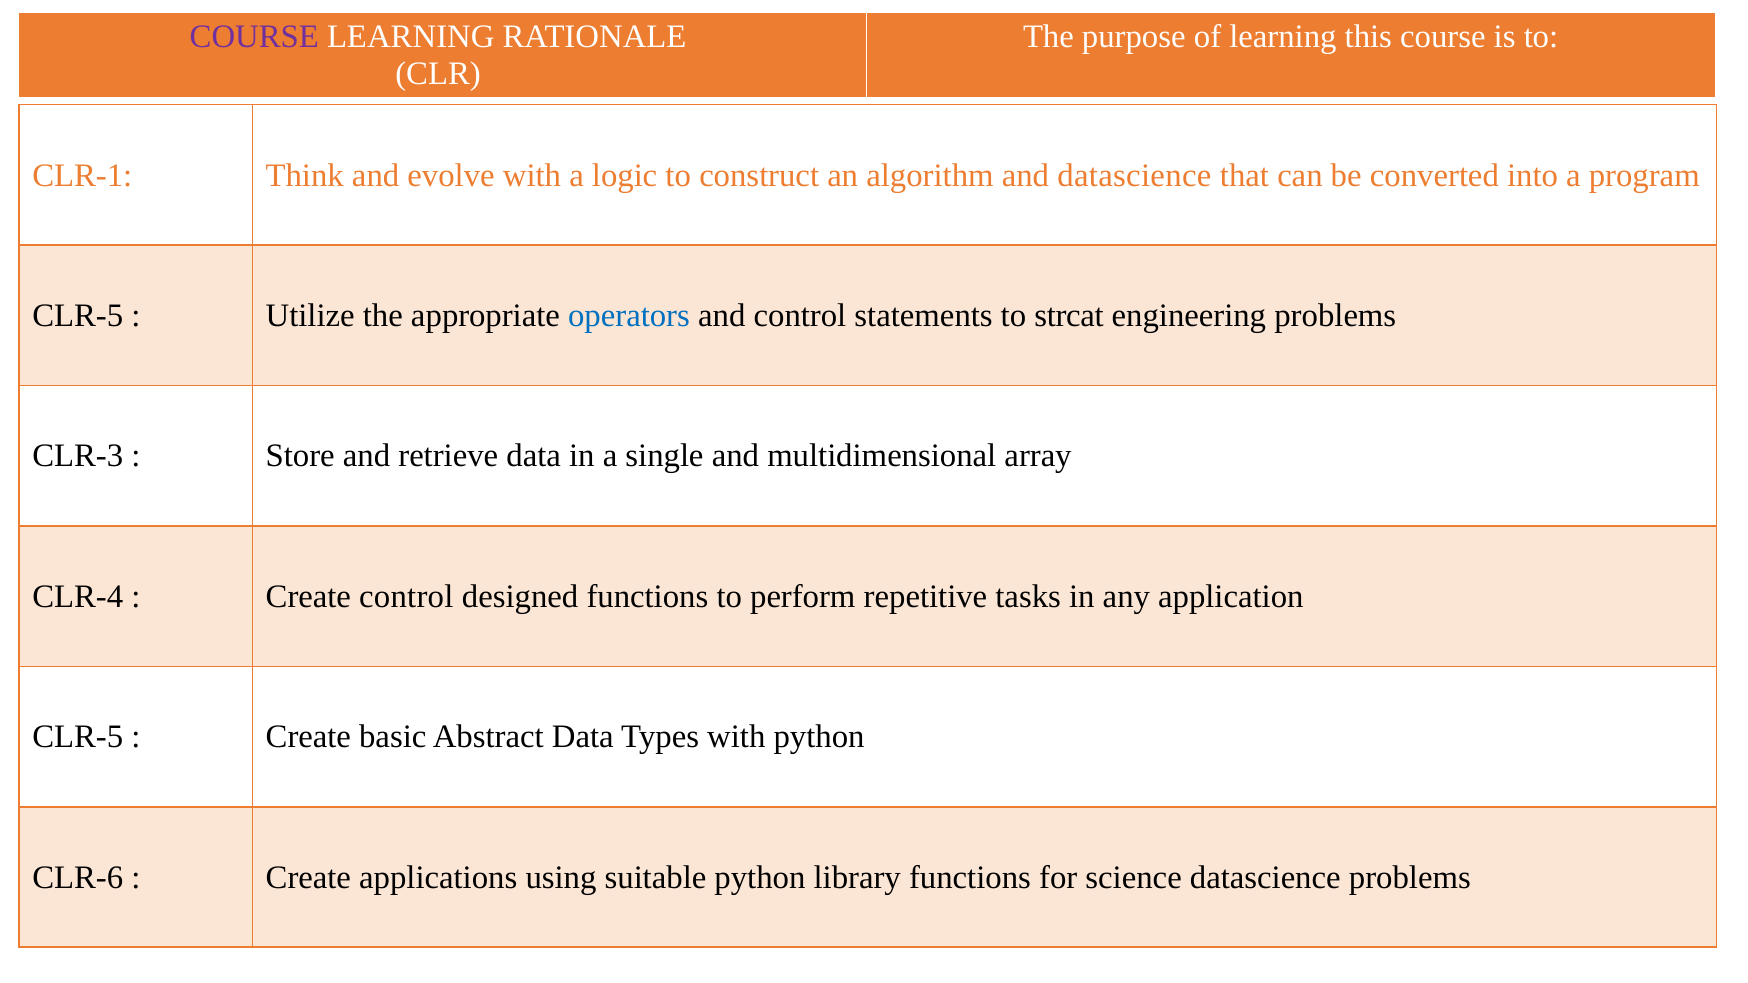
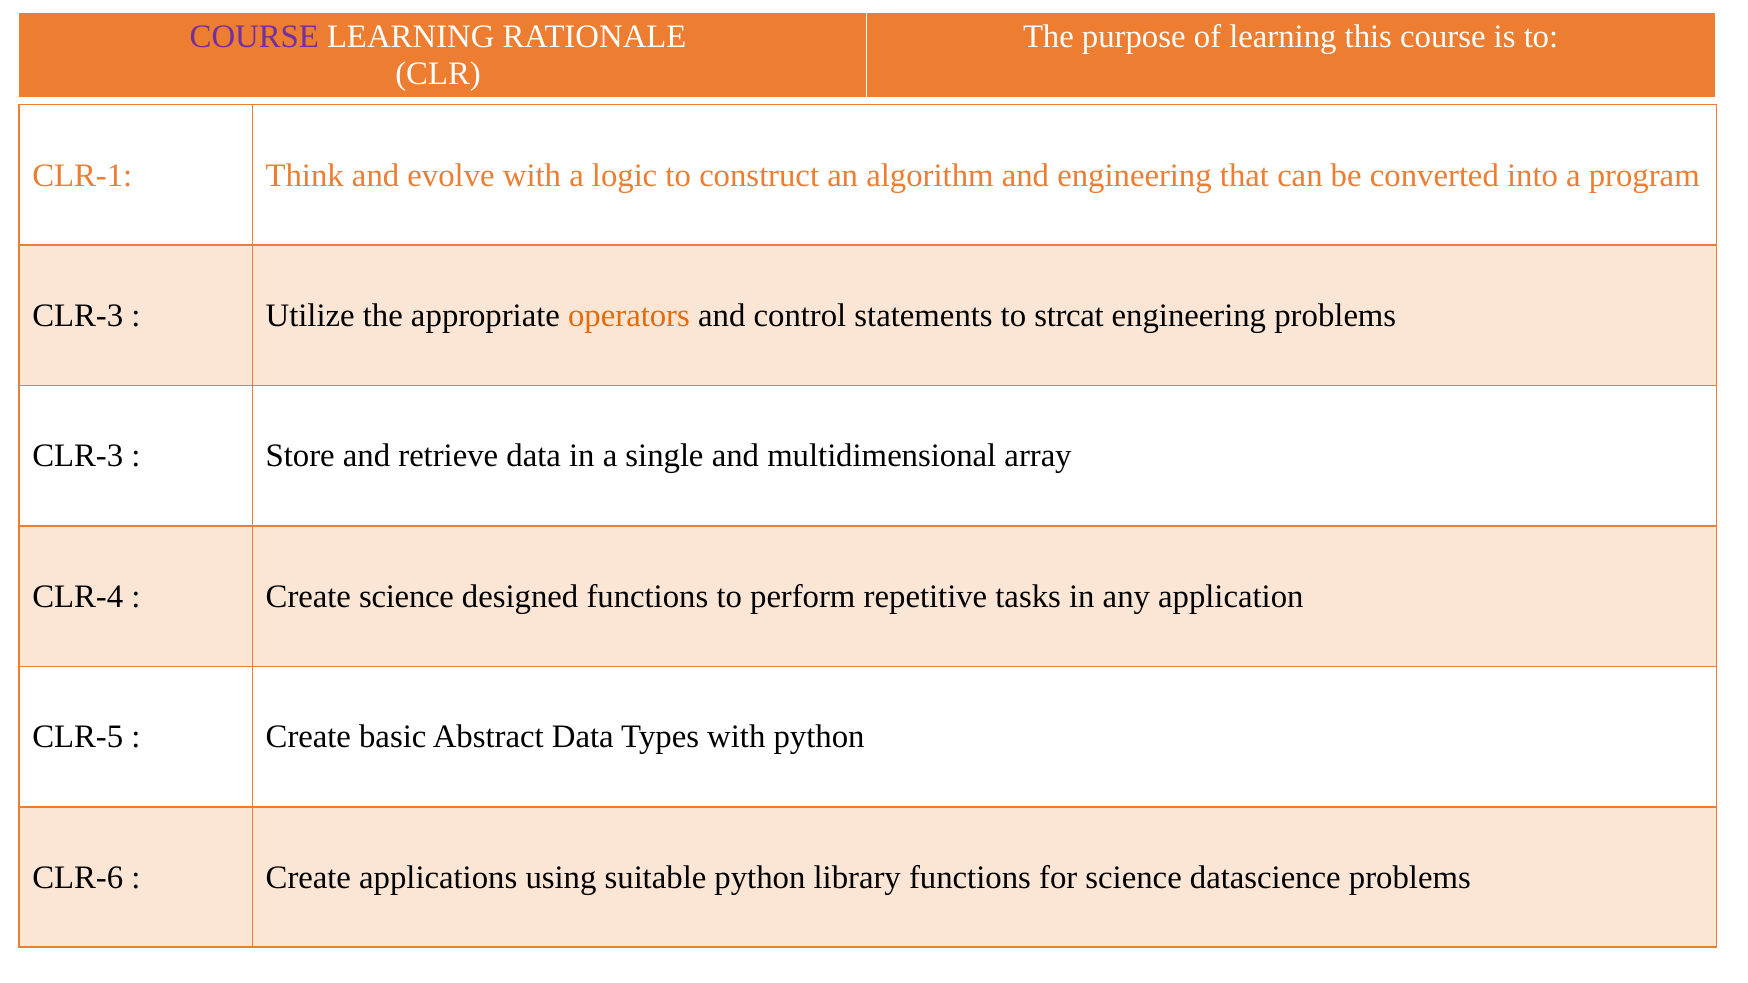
and datascience: datascience -> engineering
CLR-5 at (78, 316): CLR-5 -> CLR-3
operators colour: blue -> orange
Create control: control -> science
